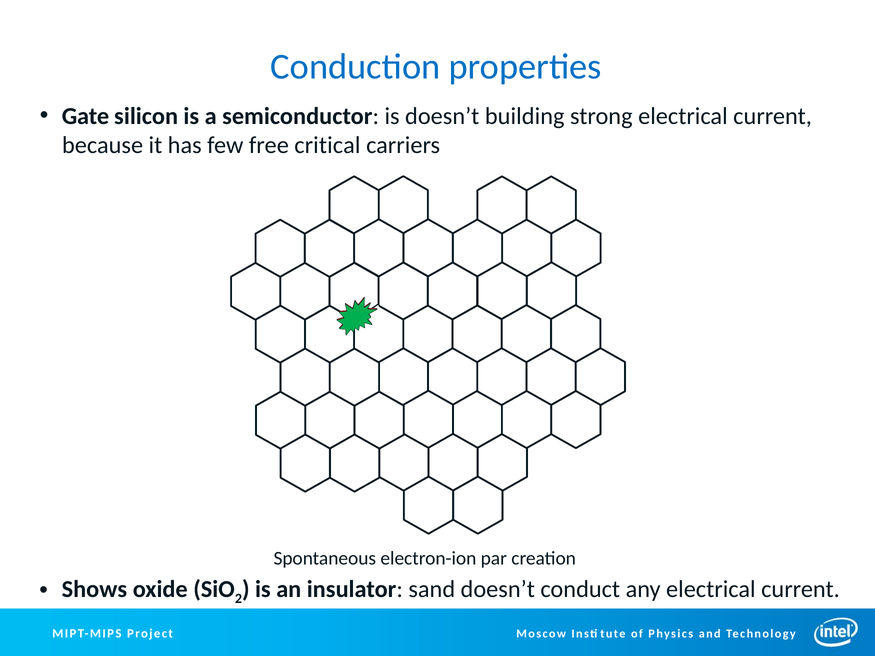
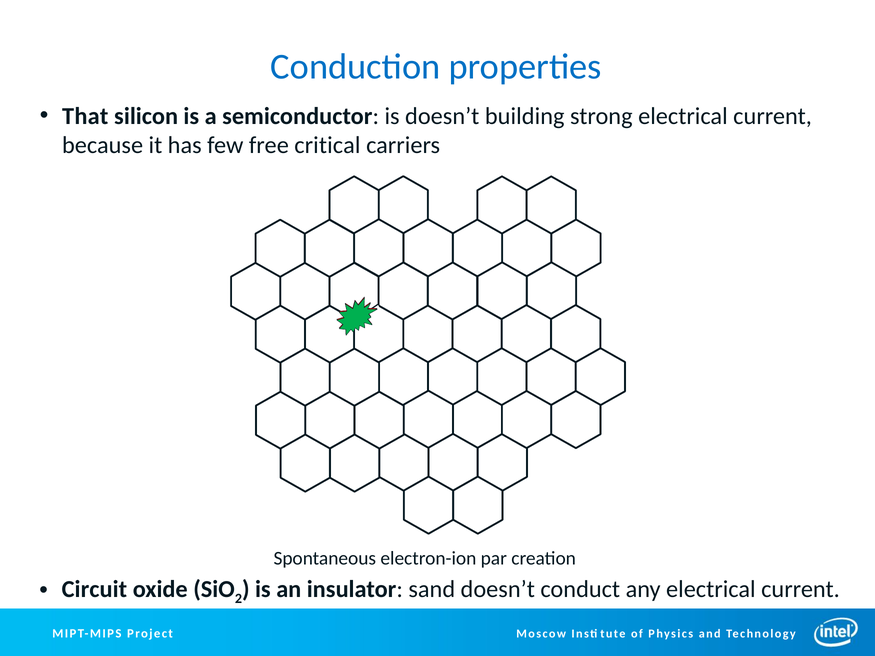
Gate: Gate -> That
Shows: Shows -> Circuit
